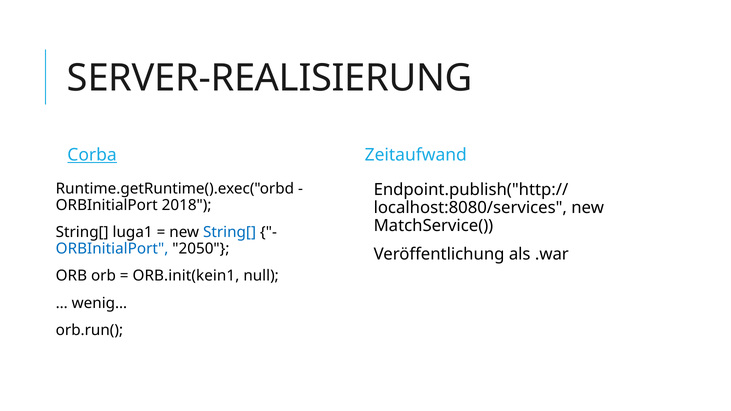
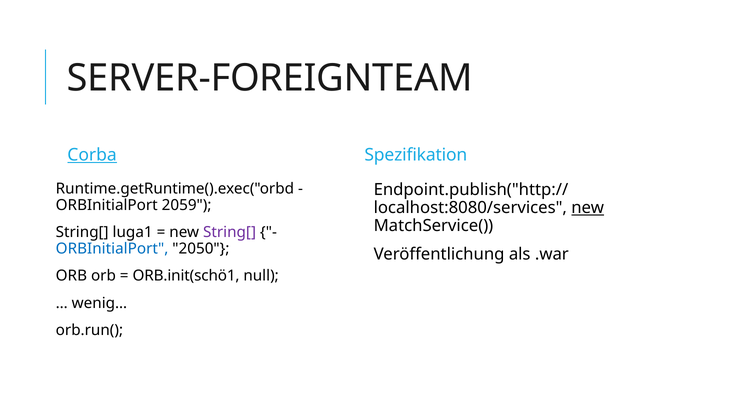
SERVER-REALISIERUNG: SERVER-REALISIERUNG -> SERVER-FOREIGNTEAM
Zeitaufwand: Zeitaufwand -> Spezifikation
2018: 2018 -> 2059
new at (588, 208) underline: none -> present
String[ at (230, 232) colour: blue -> purple
ORB.init(kein1: ORB.init(kein1 -> ORB.init(schö1
